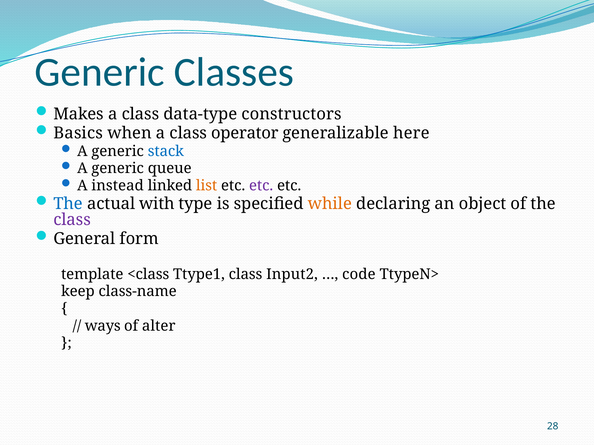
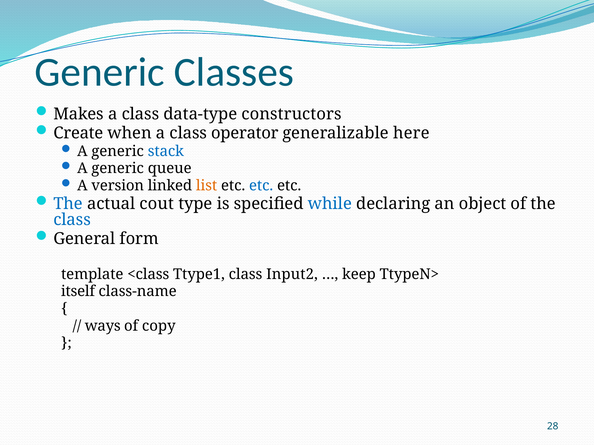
Basics: Basics -> Create
instead: instead -> version
etc at (261, 186) colour: purple -> blue
with: with -> cout
while colour: orange -> blue
class at (72, 220) colour: purple -> blue
code: code -> keep
keep: keep -> itself
alter: alter -> copy
